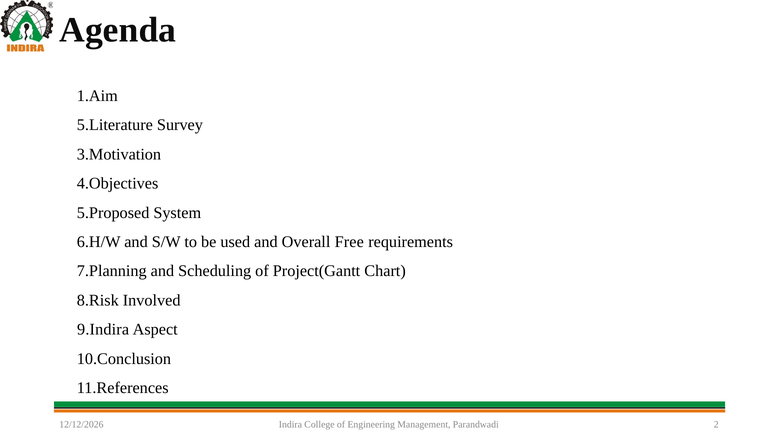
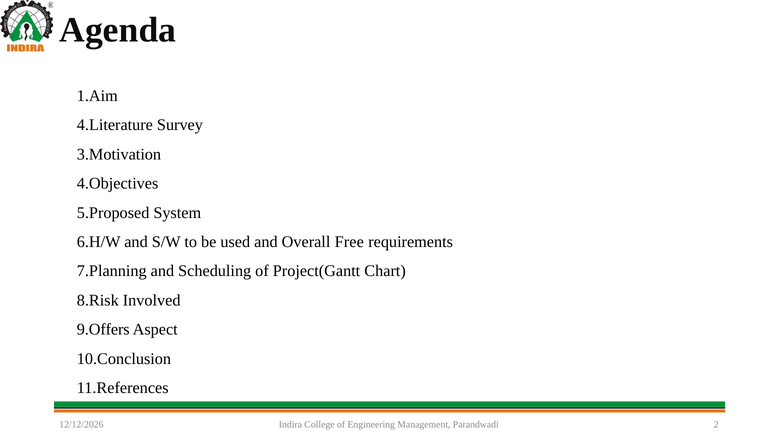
5.Literature: 5.Literature -> 4.Literature
9.Indira: 9.Indira -> 9.Offers
